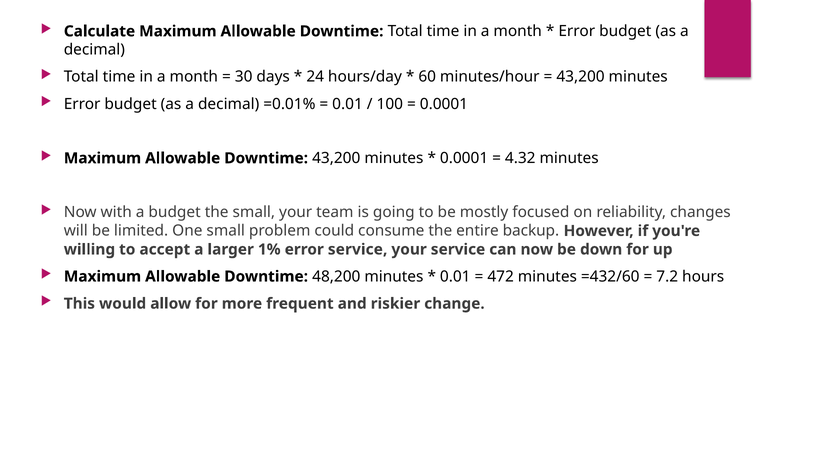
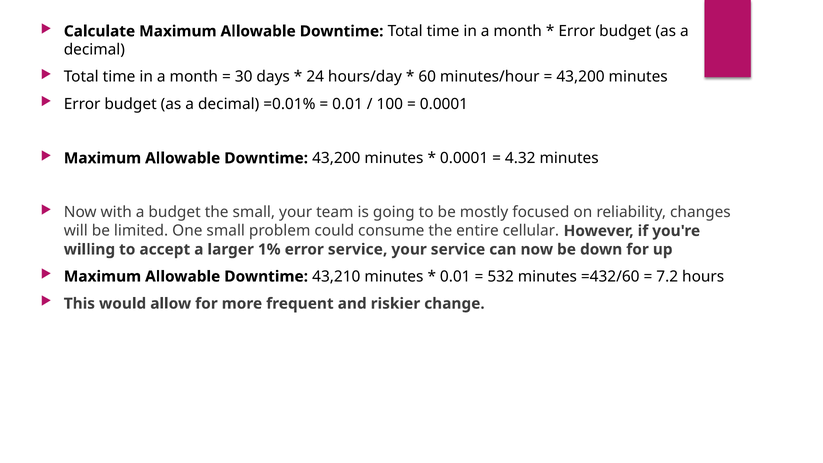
backup: backup -> cellular
48,200: 48,200 -> 43,210
472: 472 -> 532
